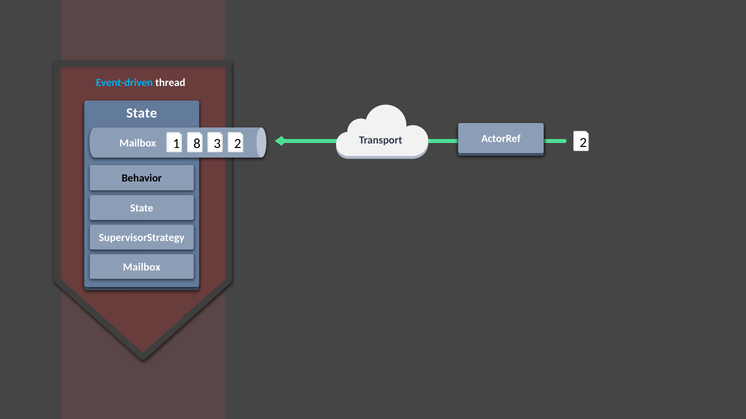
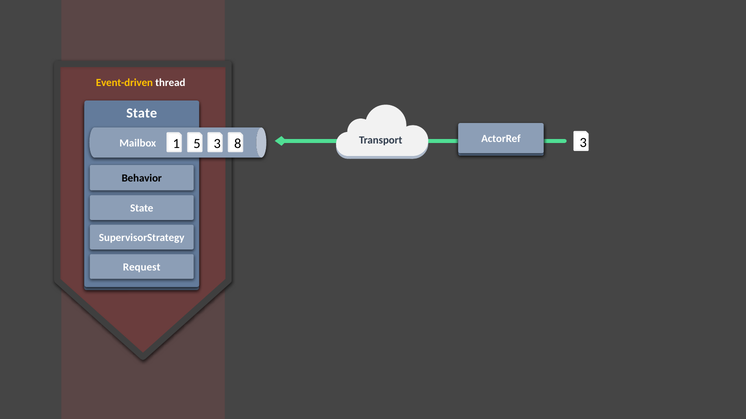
Event-driven colour: light blue -> yellow
2 at (583, 143): 2 -> 3
8: 8 -> 5
3 2: 2 -> 8
Mailbox at (142, 268): Mailbox -> Request
